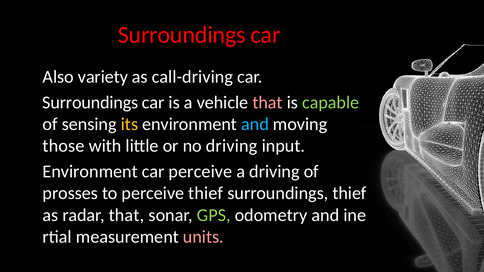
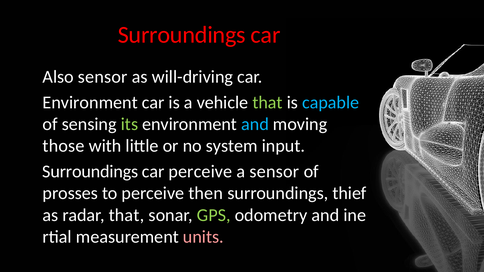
Also variety: variety -> sensor
call-driving: call-driving -> will-driving
Surroundings at (90, 102): Surroundings -> Environment
that at (268, 102) colour: pink -> light green
capable colour: light green -> light blue
its colour: yellow -> light green
no driving: driving -> system
Environment at (90, 172): Environment -> Surroundings
a driving: driving -> sensor
perceive thief: thief -> then
